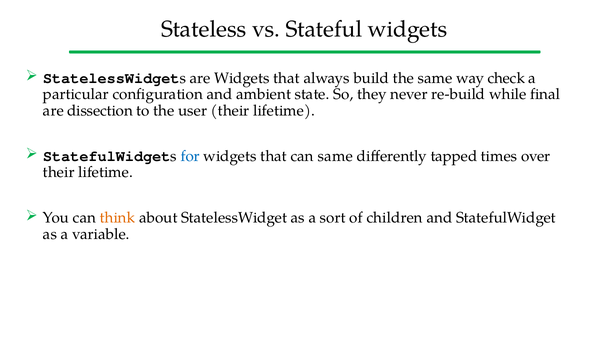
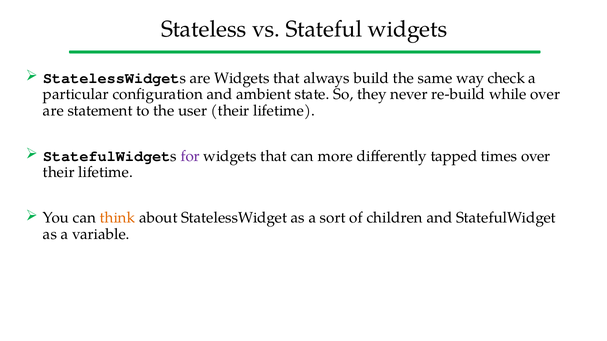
while final: final -> over
dissection: dissection -> statement
for colour: blue -> purple
can same: same -> more
